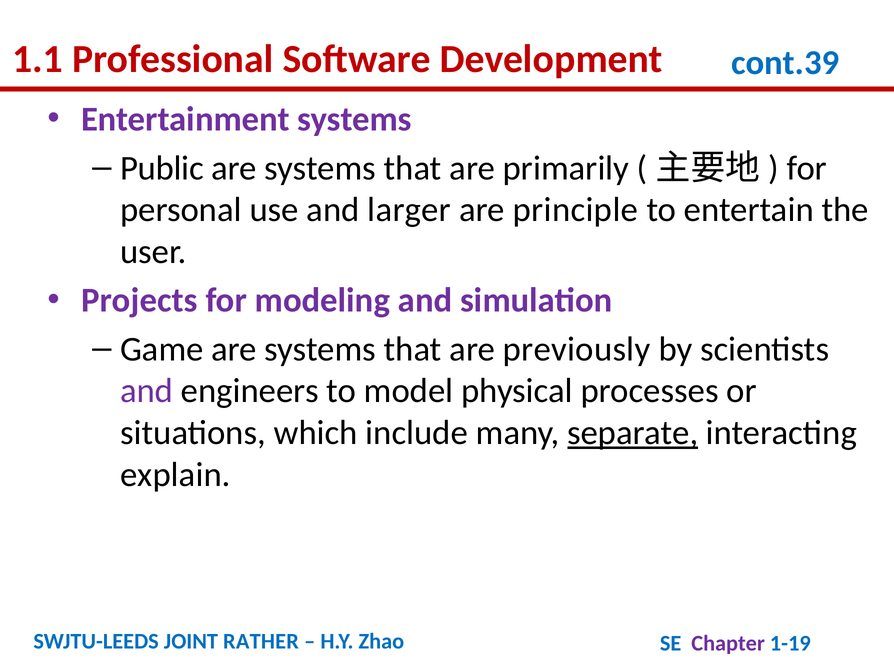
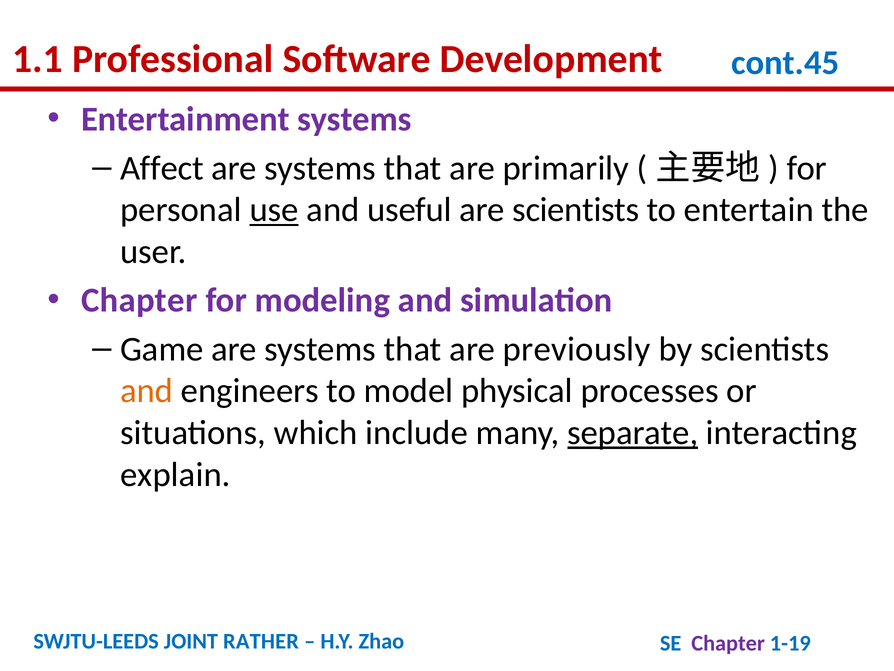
cont.39: cont.39 -> cont.45
Public: Public -> Affect
use underline: none -> present
larger: larger -> useful
are principle: principle -> scientists
Projects at (139, 300): Projects -> Chapter
and at (147, 391) colour: purple -> orange
